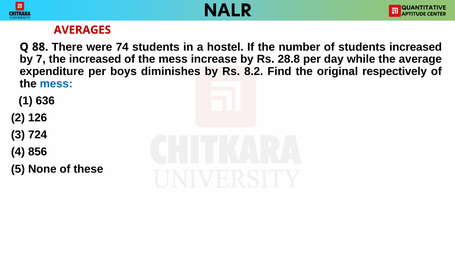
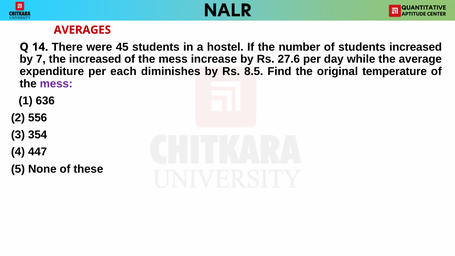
88: 88 -> 14
74: 74 -> 45
28.8: 28.8 -> 27.6
boys: boys -> each
8.2: 8.2 -> 8.5
respectively: respectively -> temperature
mess at (56, 84) colour: blue -> purple
126: 126 -> 556
724: 724 -> 354
856: 856 -> 447
